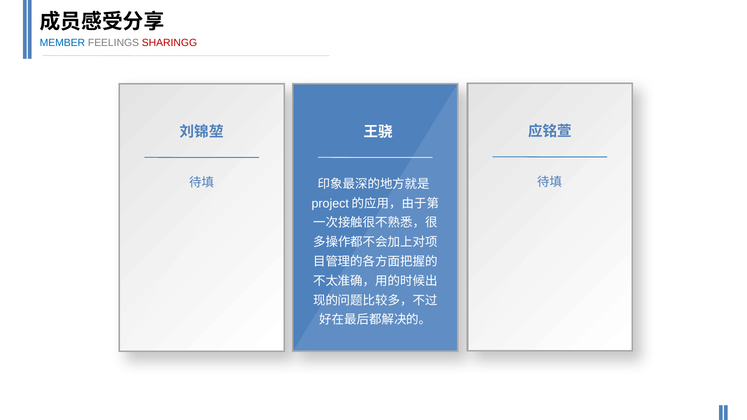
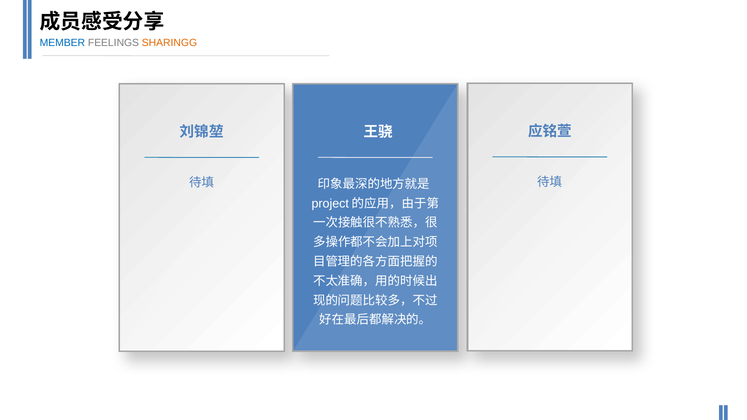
SHARINGG colour: red -> orange
